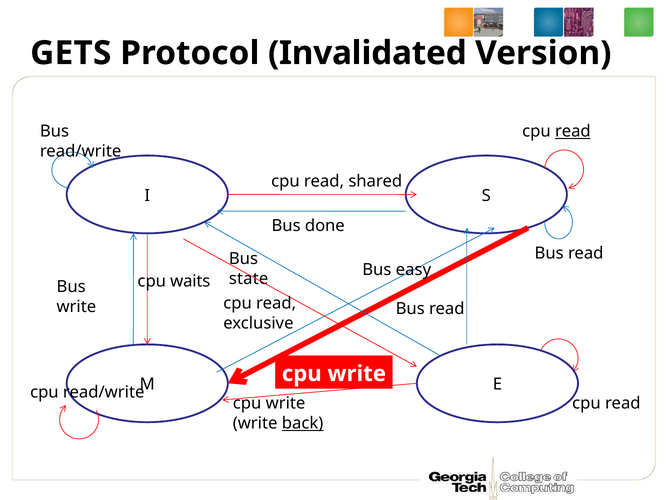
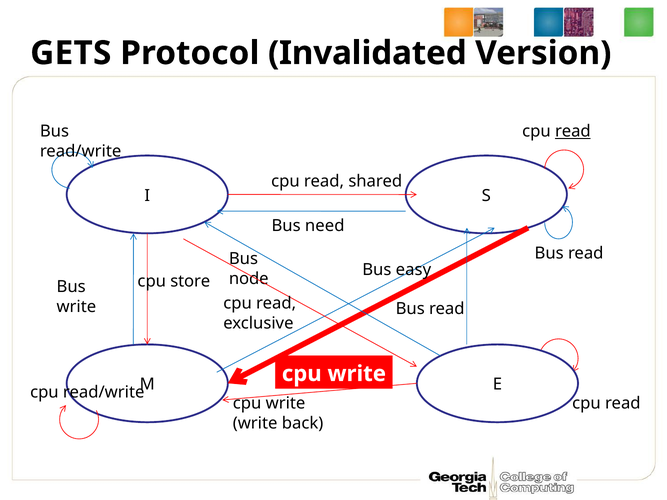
done: done -> need
state: state -> node
waits: waits -> store
back underline: present -> none
